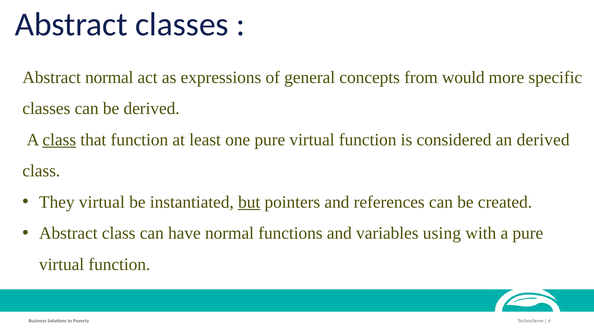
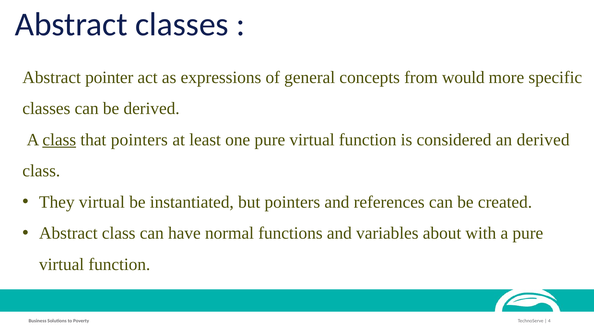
Abstract normal: normal -> pointer
that function: function -> pointers
but underline: present -> none
using: using -> about
